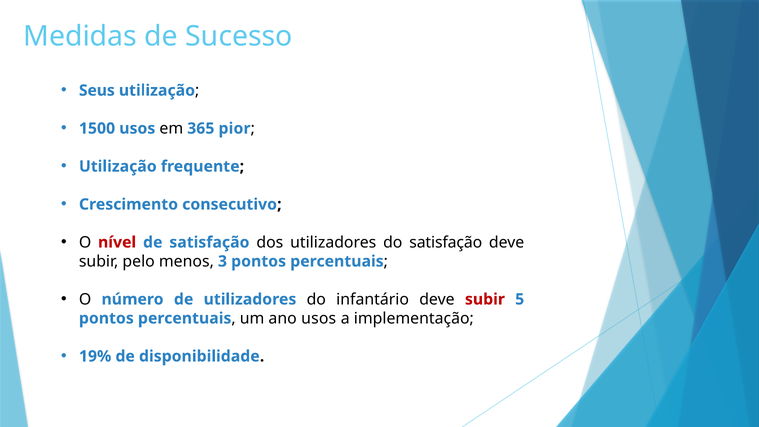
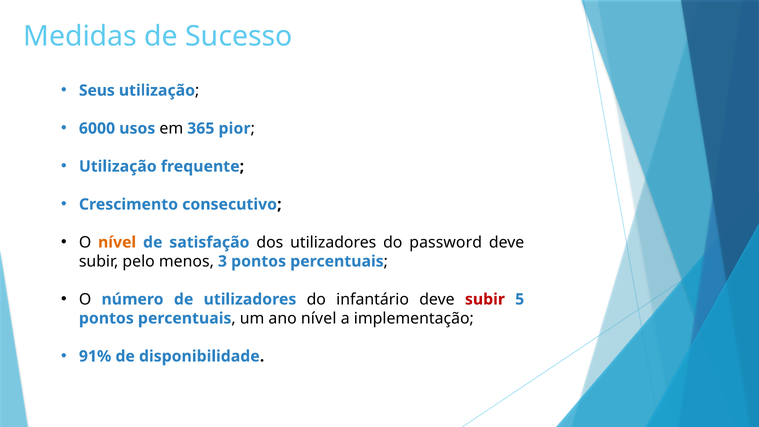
1500: 1500 -> 6000
nível at (117, 242) colour: red -> orange
do satisfação: satisfação -> password
ano usos: usos -> nível
19%: 19% -> 91%
